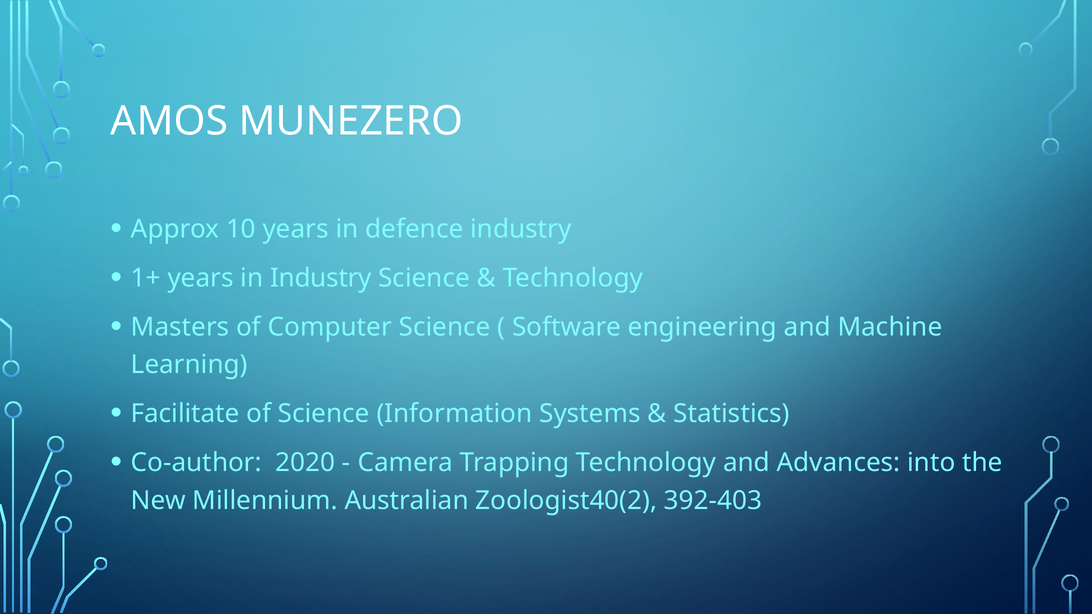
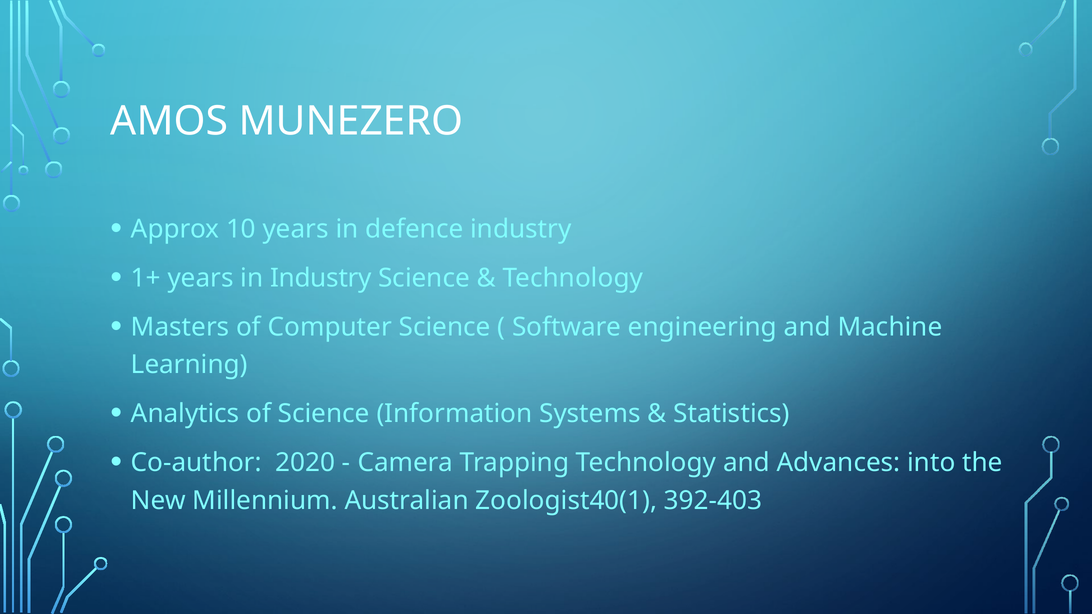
Facilitate: Facilitate -> Analytics
Zoologist40(2: Zoologist40(2 -> Zoologist40(1
